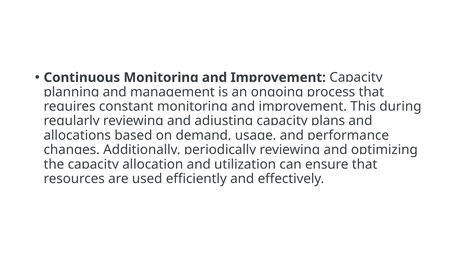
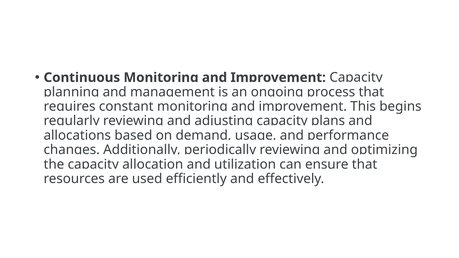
during: during -> begins
